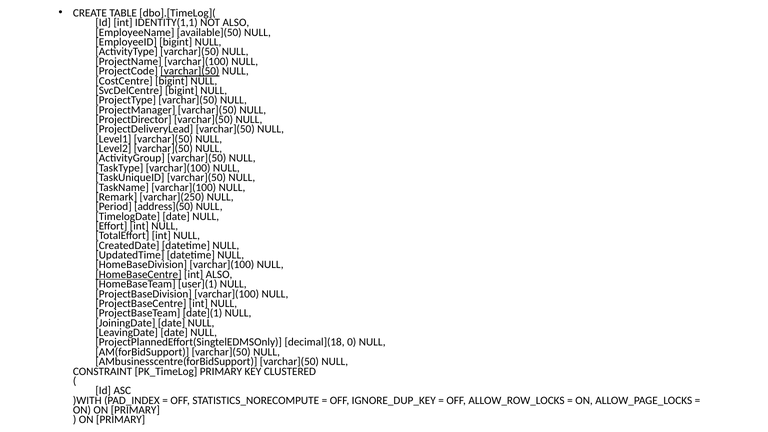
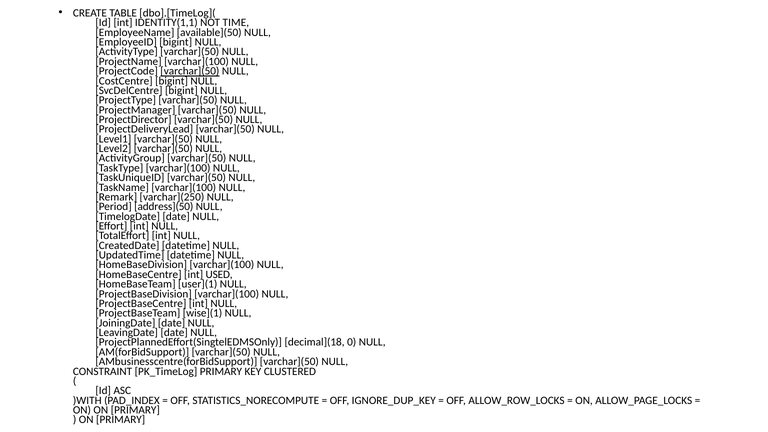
NOT ALSO: ALSO -> TIME
HomeBaseCentre underline: present -> none
int ALSO: ALSO -> USED
date](1: date](1 -> wise](1
